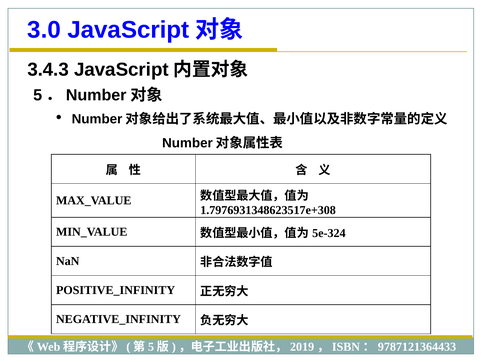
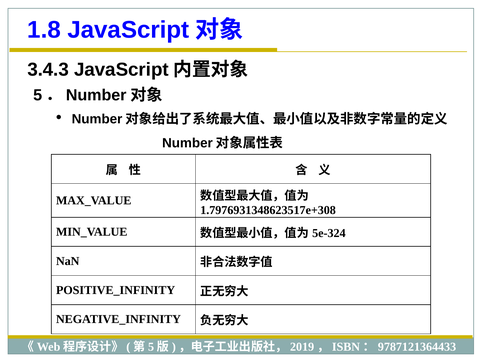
3.0: 3.0 -> 1.8
